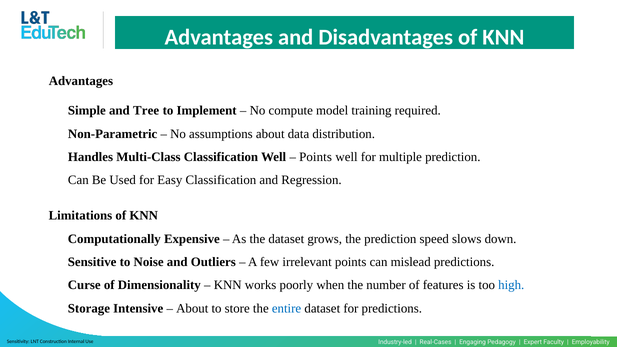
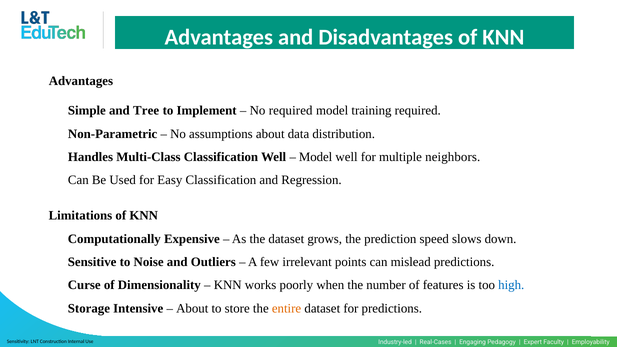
No compute: compute -> required
Points at (316, 157): Points -> Model
multiple prediction: prediction -> neighbors
entire colour: blue -> orange
